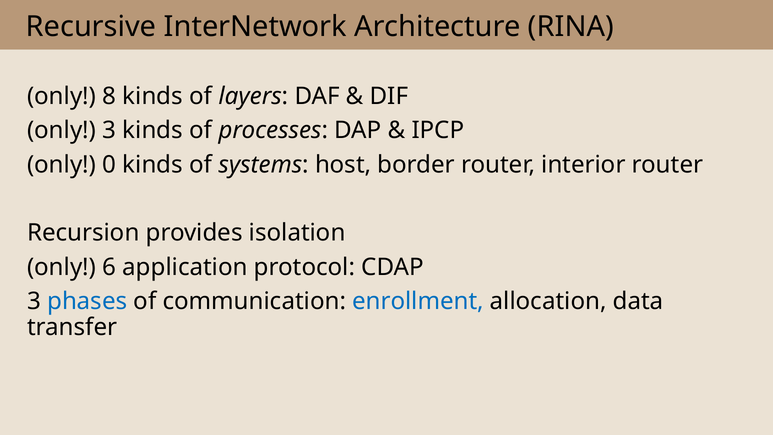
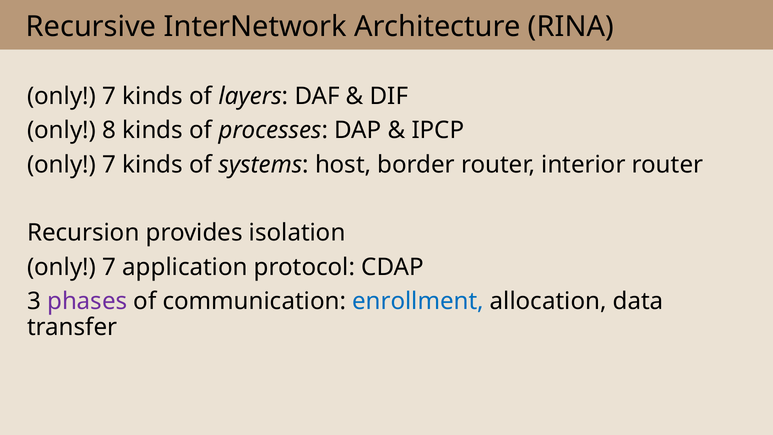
8 at (109, 96): 8 -> 7
only 3: 3 -> 8
0 at (109, 165): 0 -> 7
6 at (109, 267): 6 -> 7
phases colour: blue -> purple
